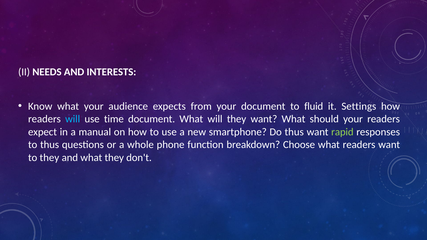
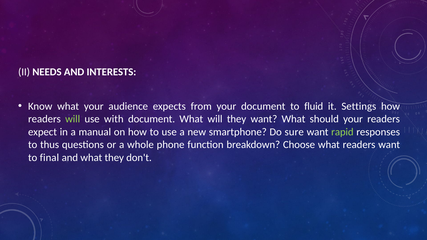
will at (73, 119) colour: light blue -> light green
time: time -> with
Do thus: thus -> sure
to they: they -> final
